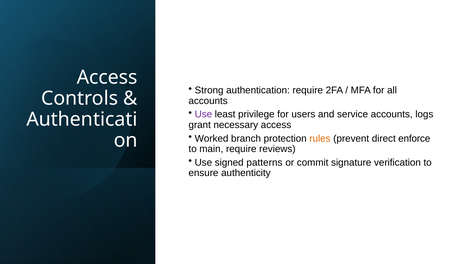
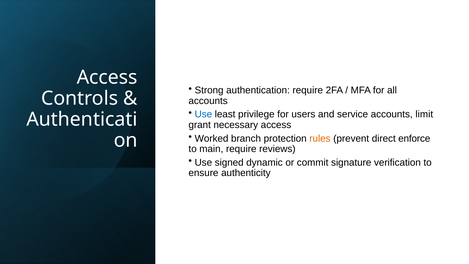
Use at (203, 114) colour: purple -> blue
logs: logs -> limit
patterns: patterns -> dynamic
